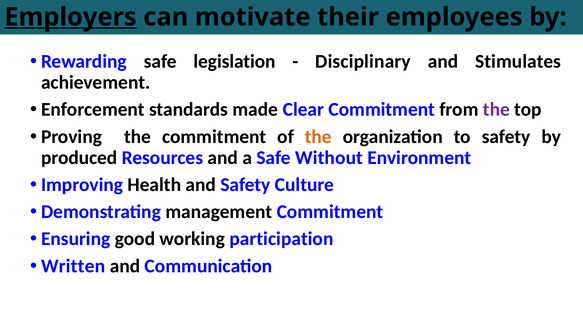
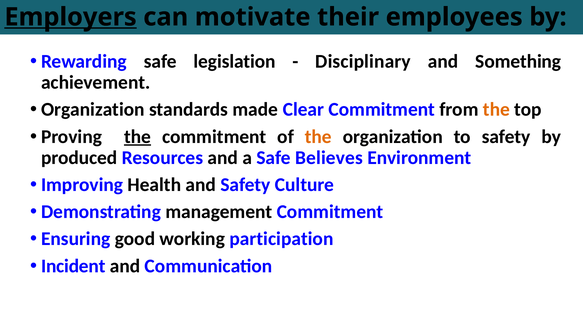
Stimulates: Stimulates -> Something
Enforcement at (93, 110): Enforcement -> Organization
the at (496, 110) colour: purple -> orange
the at (138, 137) underline: none -> present
Without: Without -> Believes
Written: Written -> Incident
